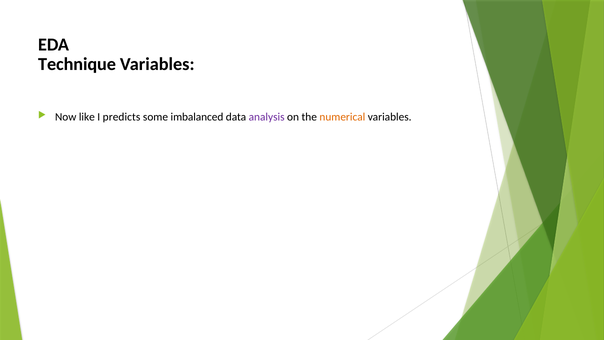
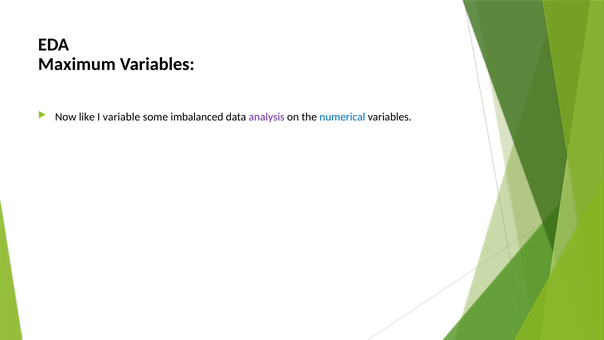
Technique: Technique -> Maximum
predicts: predicts -> variable
numerical colour: orange -> blue
